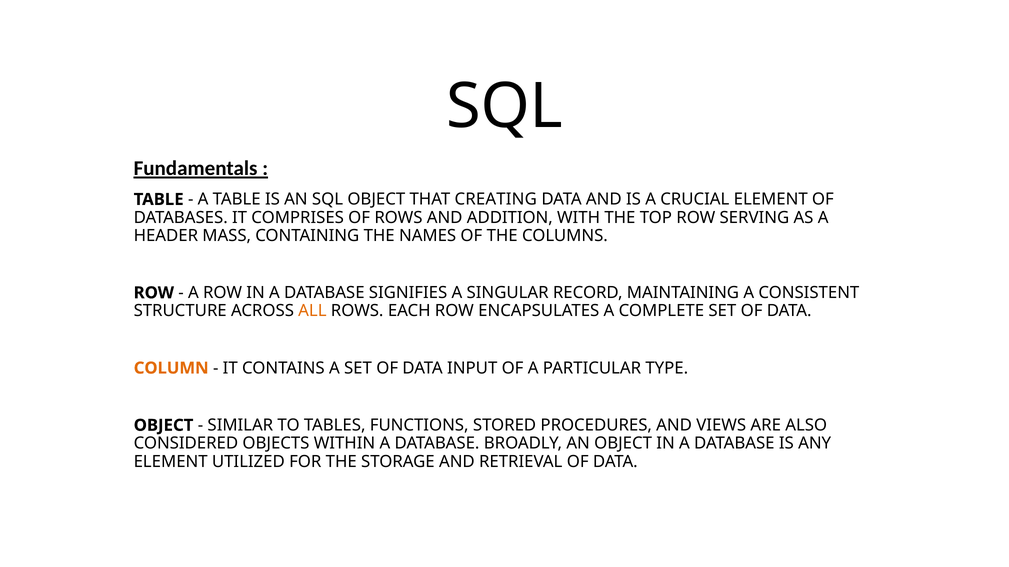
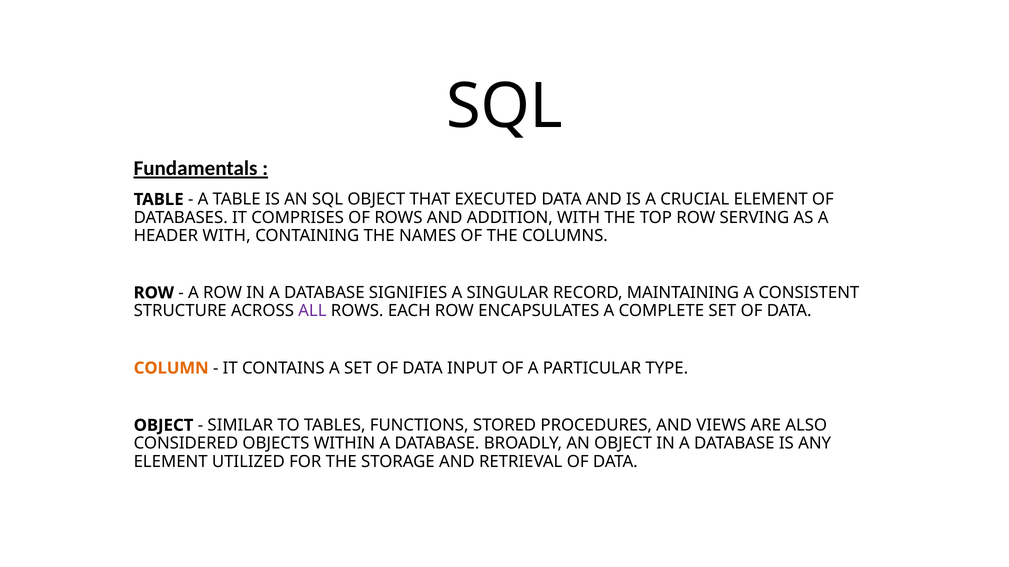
CREATING: CREATING -> EXECUTED
HEADER MASS: MASS -> WITH
ALL colour: orange -> purple
